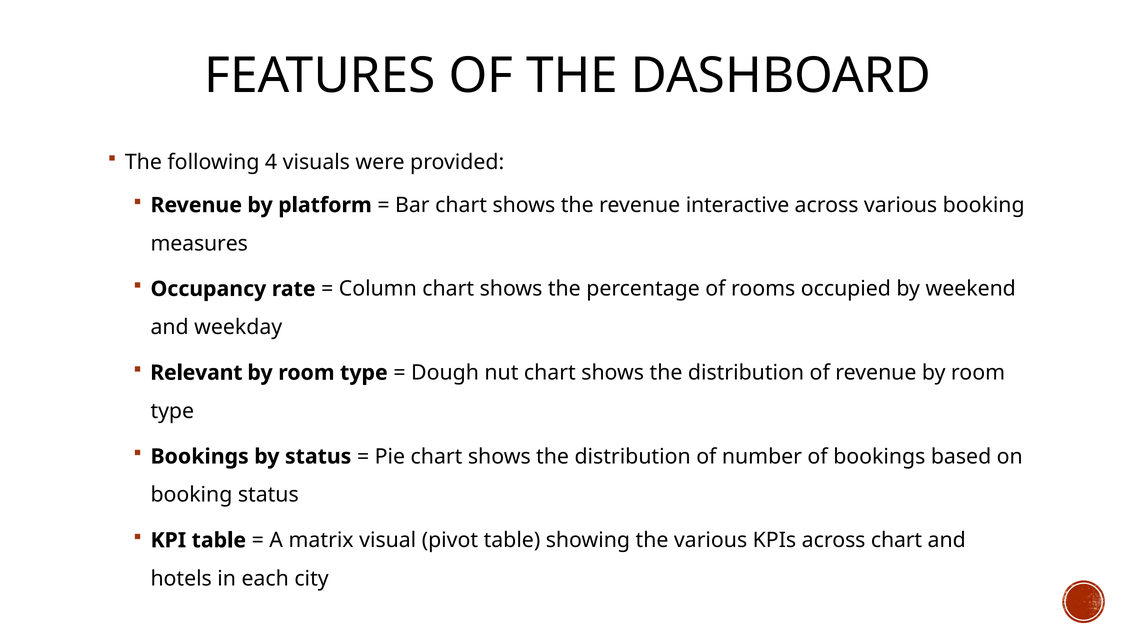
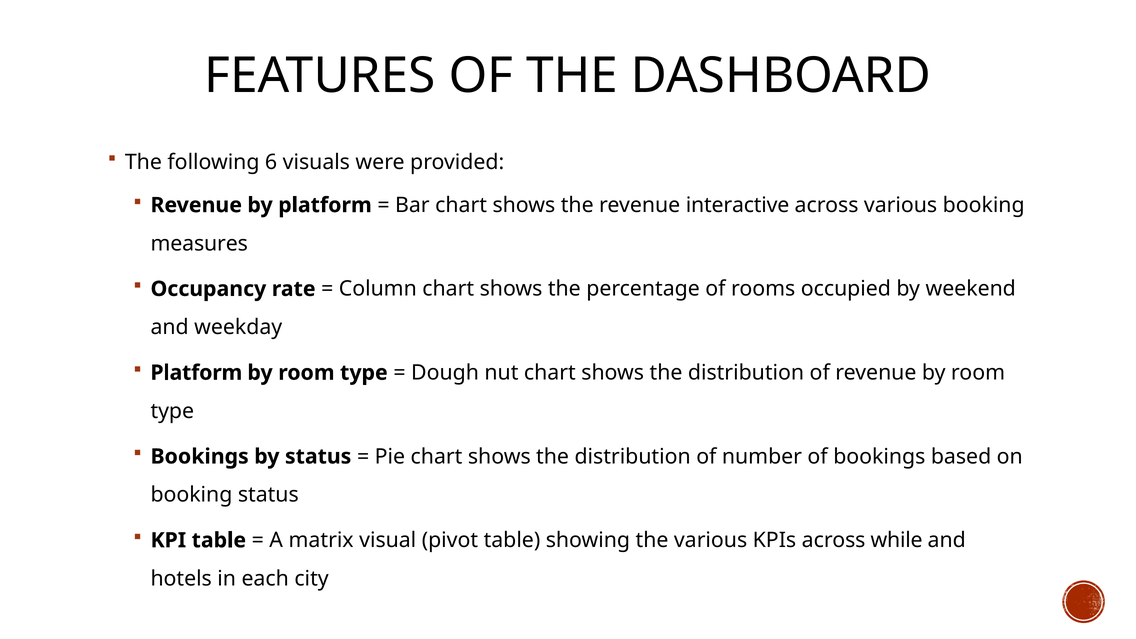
4: 4 -> 6
Relevant at (196, 373): Relevant -> Platform
across chart: chart -> while
